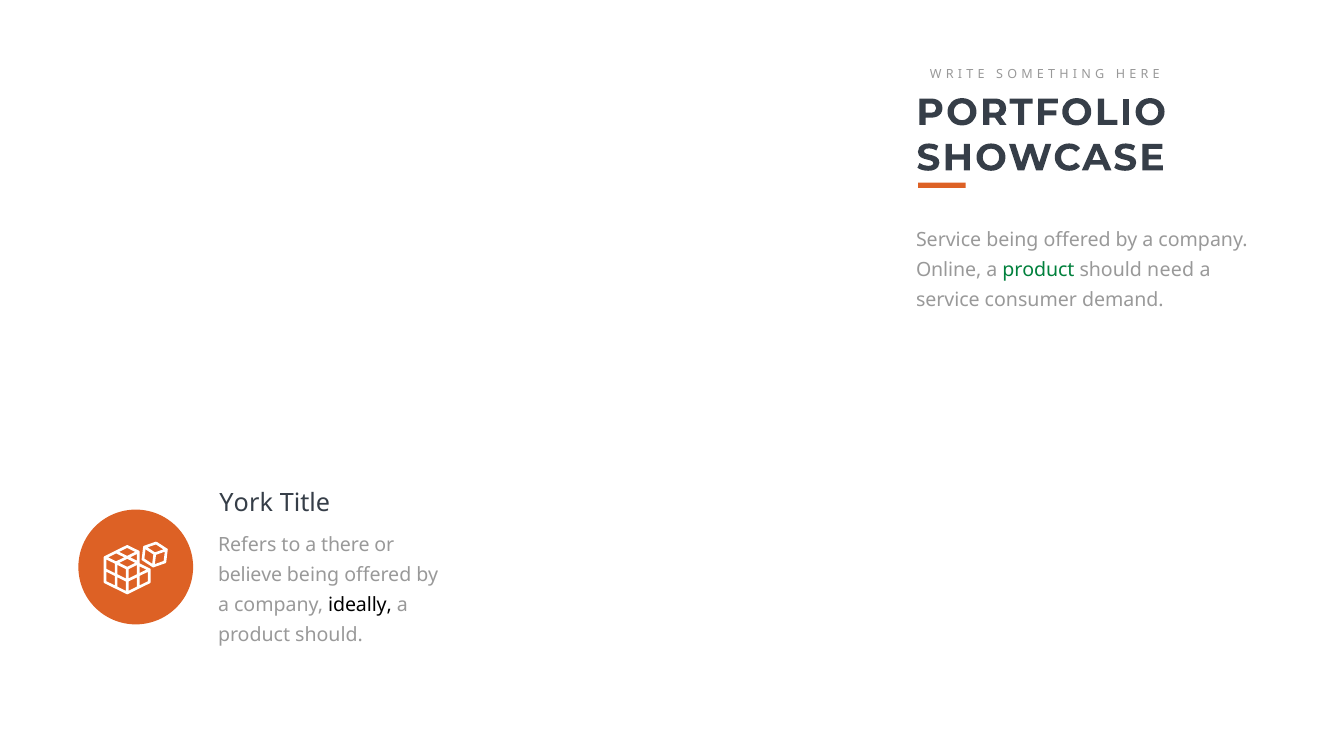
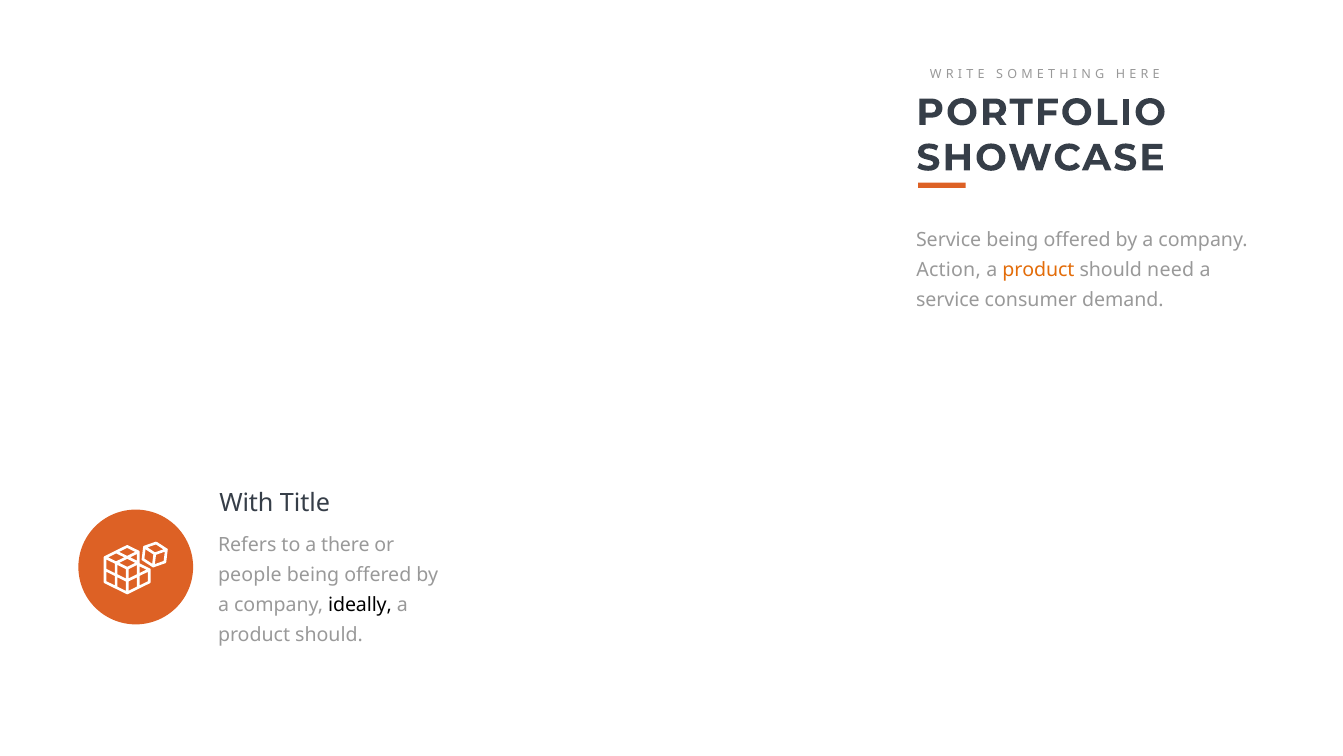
Online: Online -> Action
product at (1038, 270) colour: green -> orange
York: York -> With
believe: believe -> people
